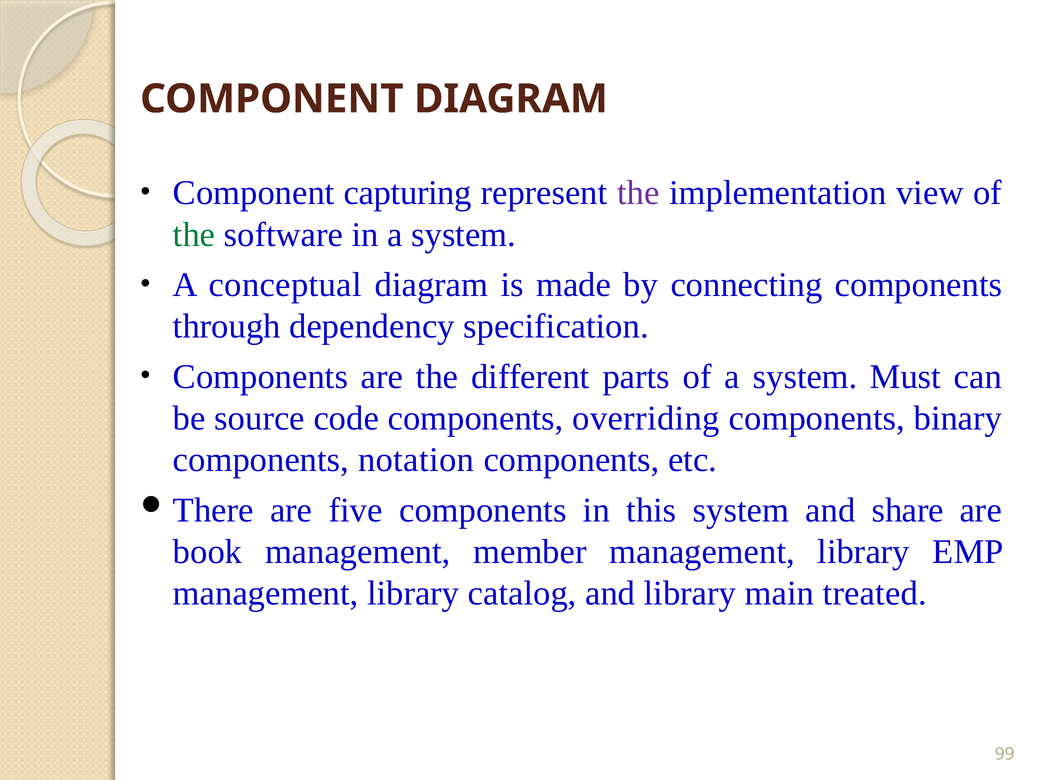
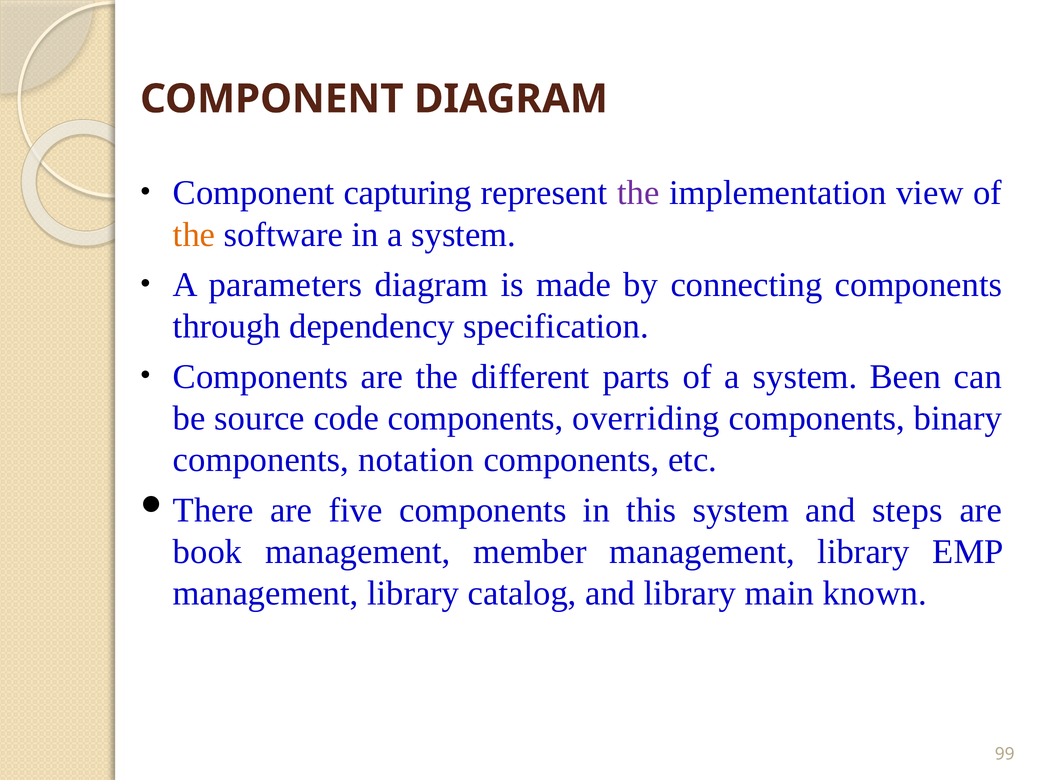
the at (194, 234) colour: green -> orange
conceptual: conceptual -> parameters
Must: Must -> Been
share: share -> steps
treated: treated -> known
